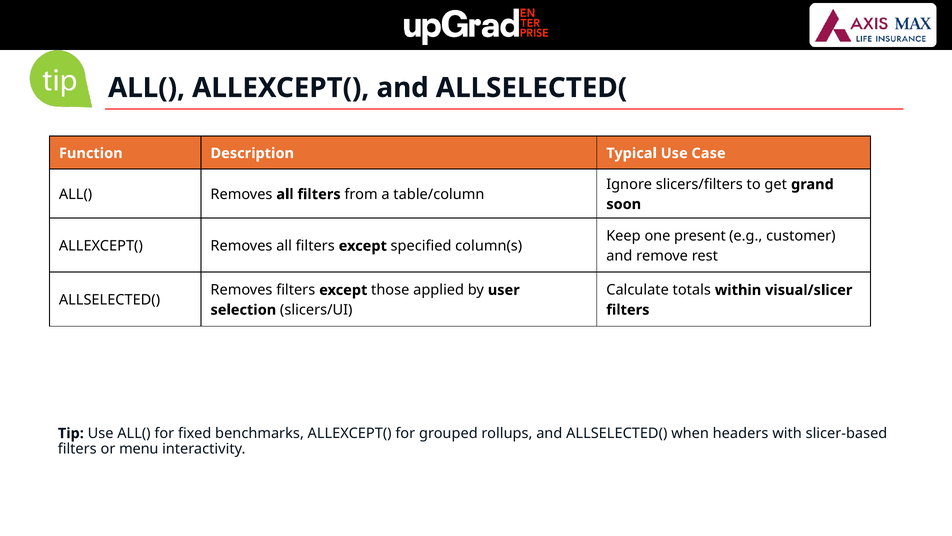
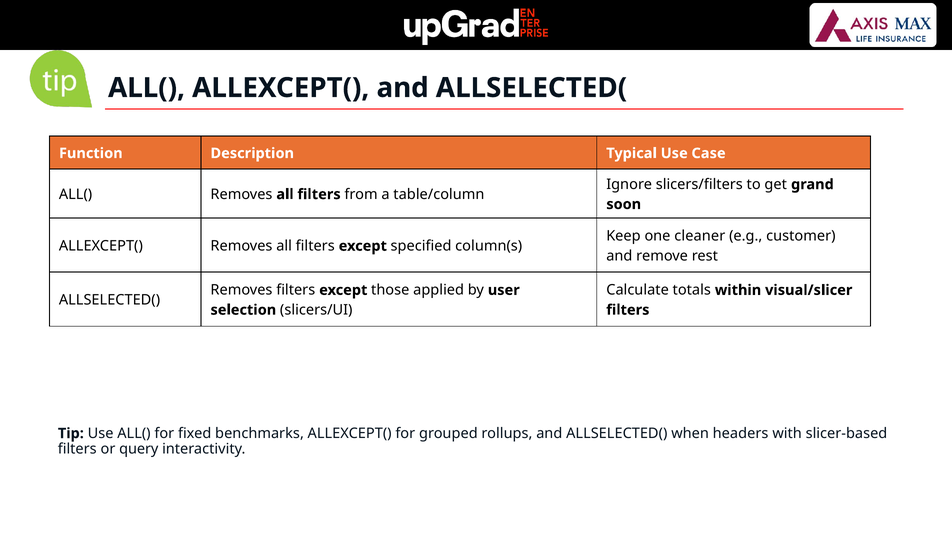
present: present -> cleaner
menu: menu -> query
